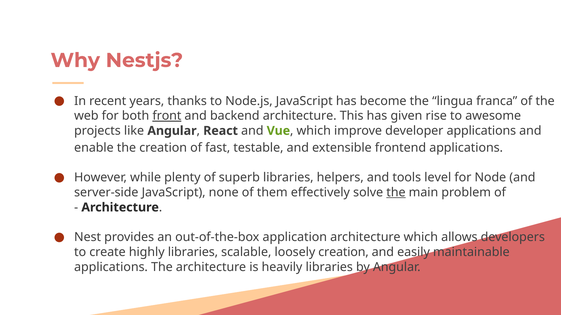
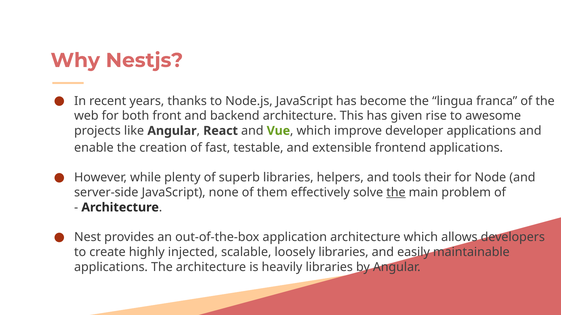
front underline: present -> none
level: level -> their
highly libraries: libraries -> injected
loosely creation: creation -> libraries
